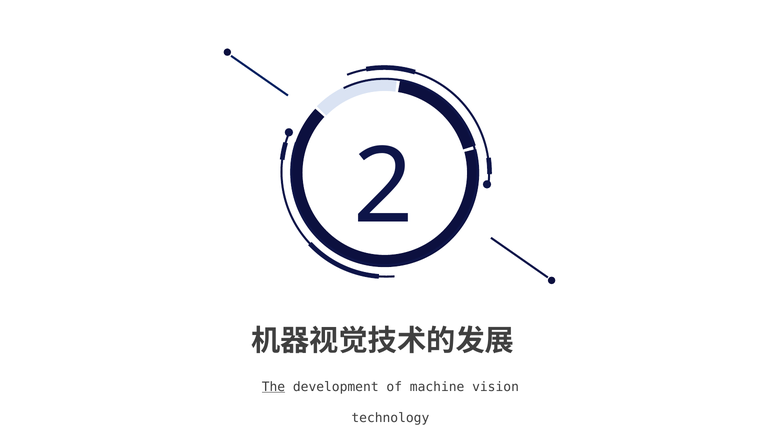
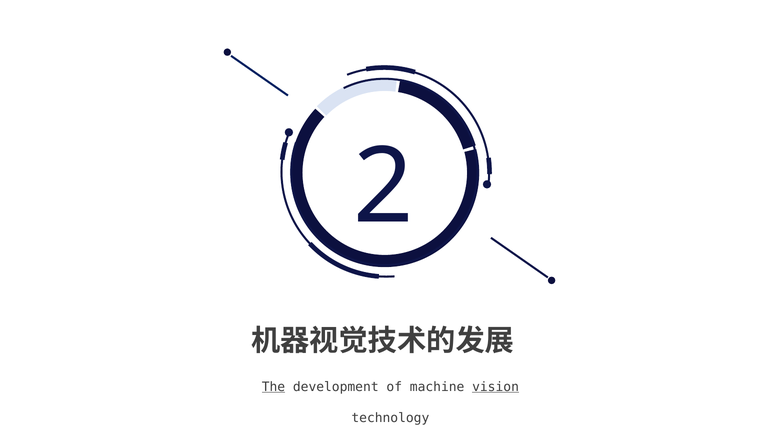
vision underline: none -> present
